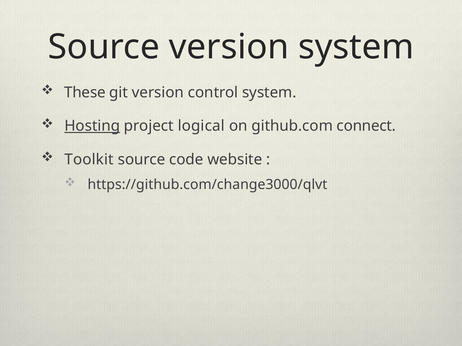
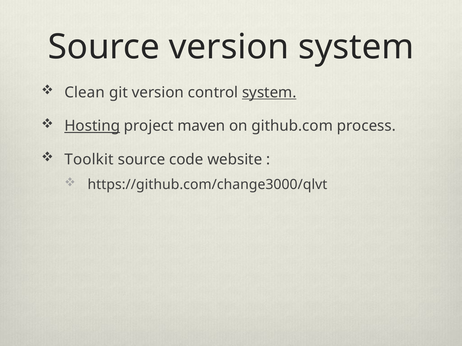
These: These -> Clean
system at (269, 93) underline: none -> present
logical: logical -> maven
connect: connect -> process
